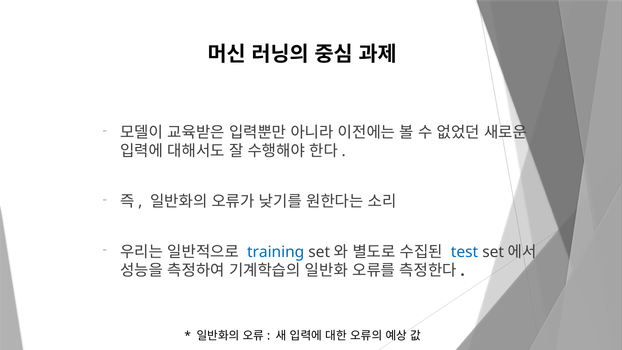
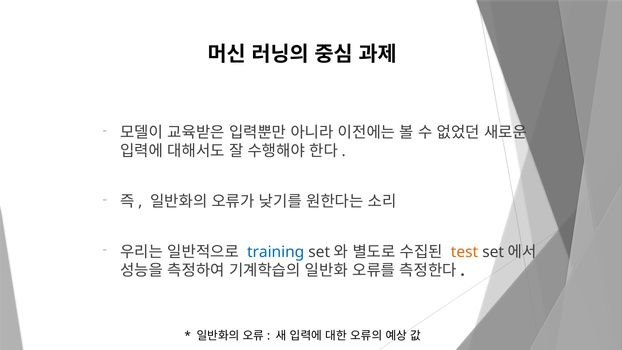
test colour: blue -> orange
